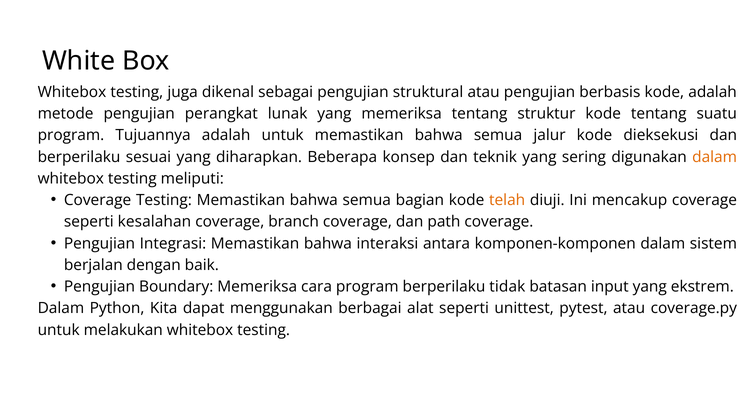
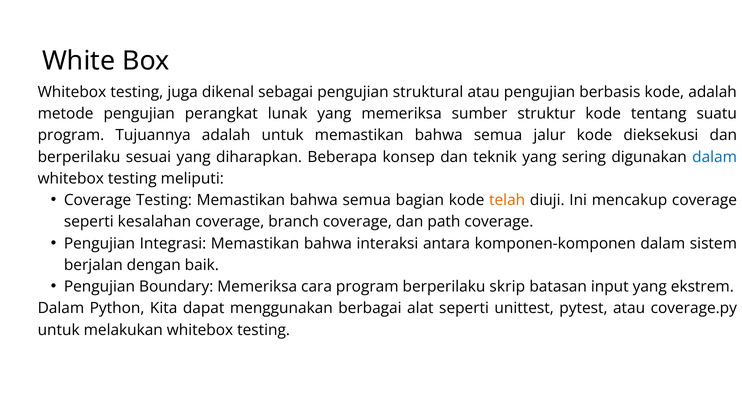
memeriksa tentang: tentang -> sumber
dalam at (715, 157) colour: orange -> blue
tidak: tidak -> skrip
